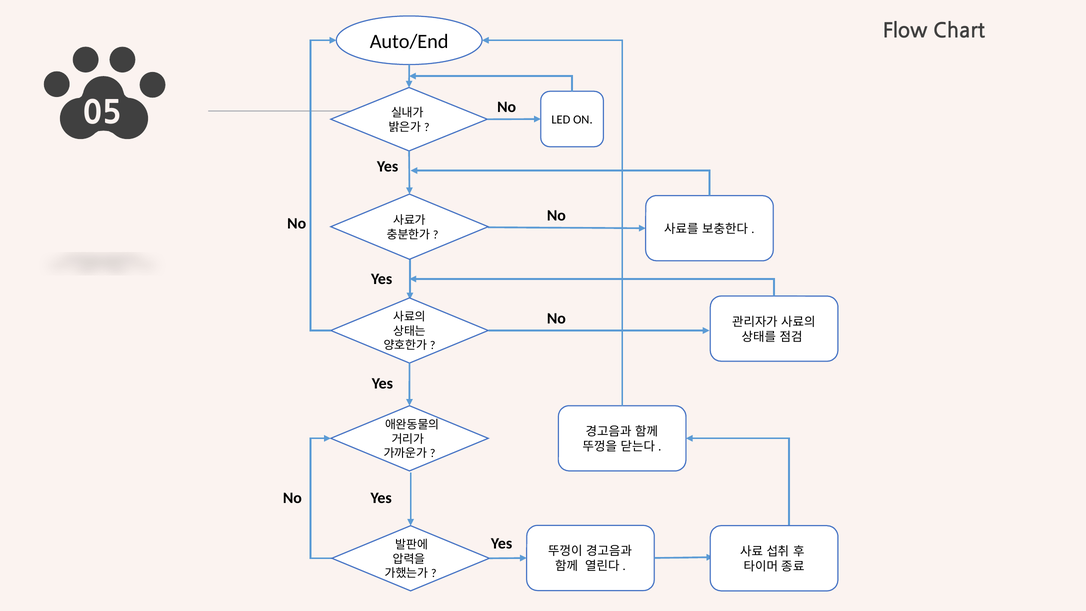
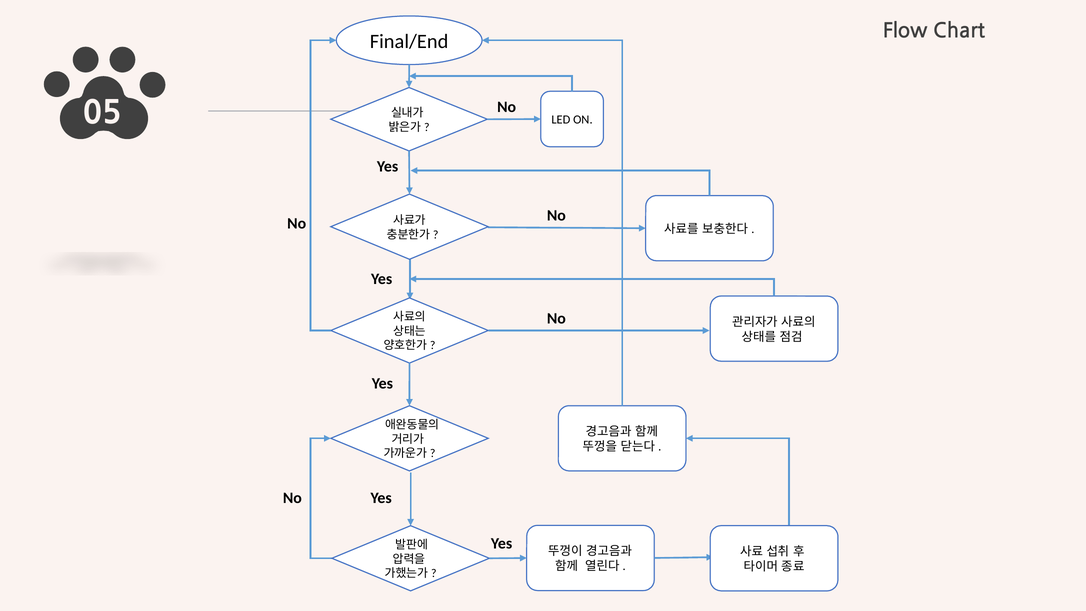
Auto/End: Auto/End -> Final/End
